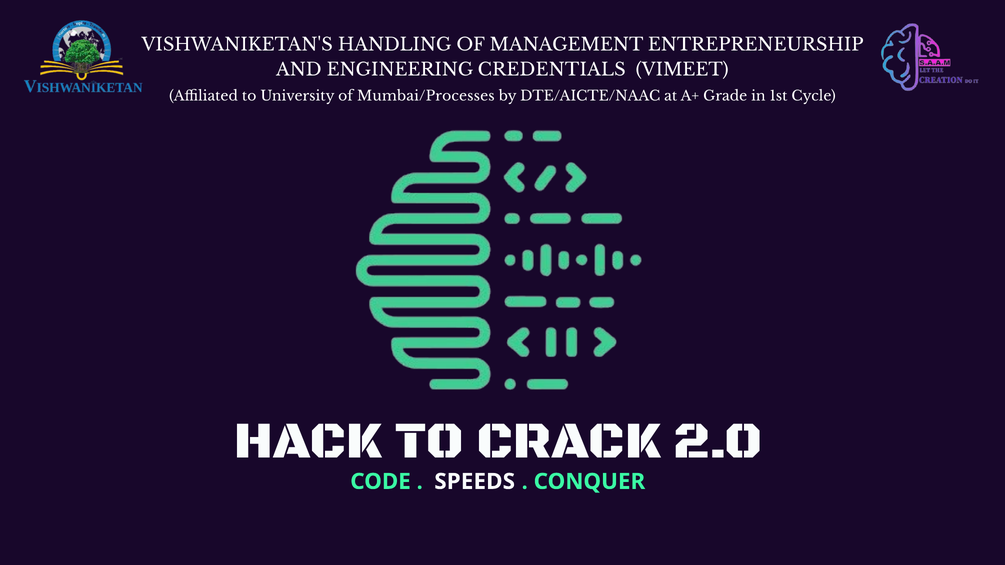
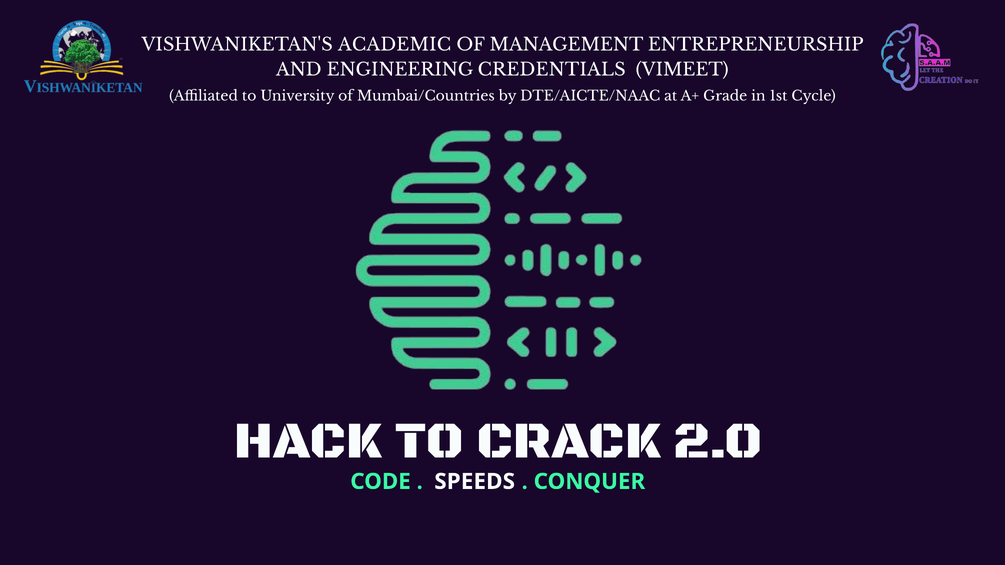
HANDLING: HANDLING -> ACADEMIC
Mumbai/Processes: Mumbai/Processes -> Mumbai/Countries
